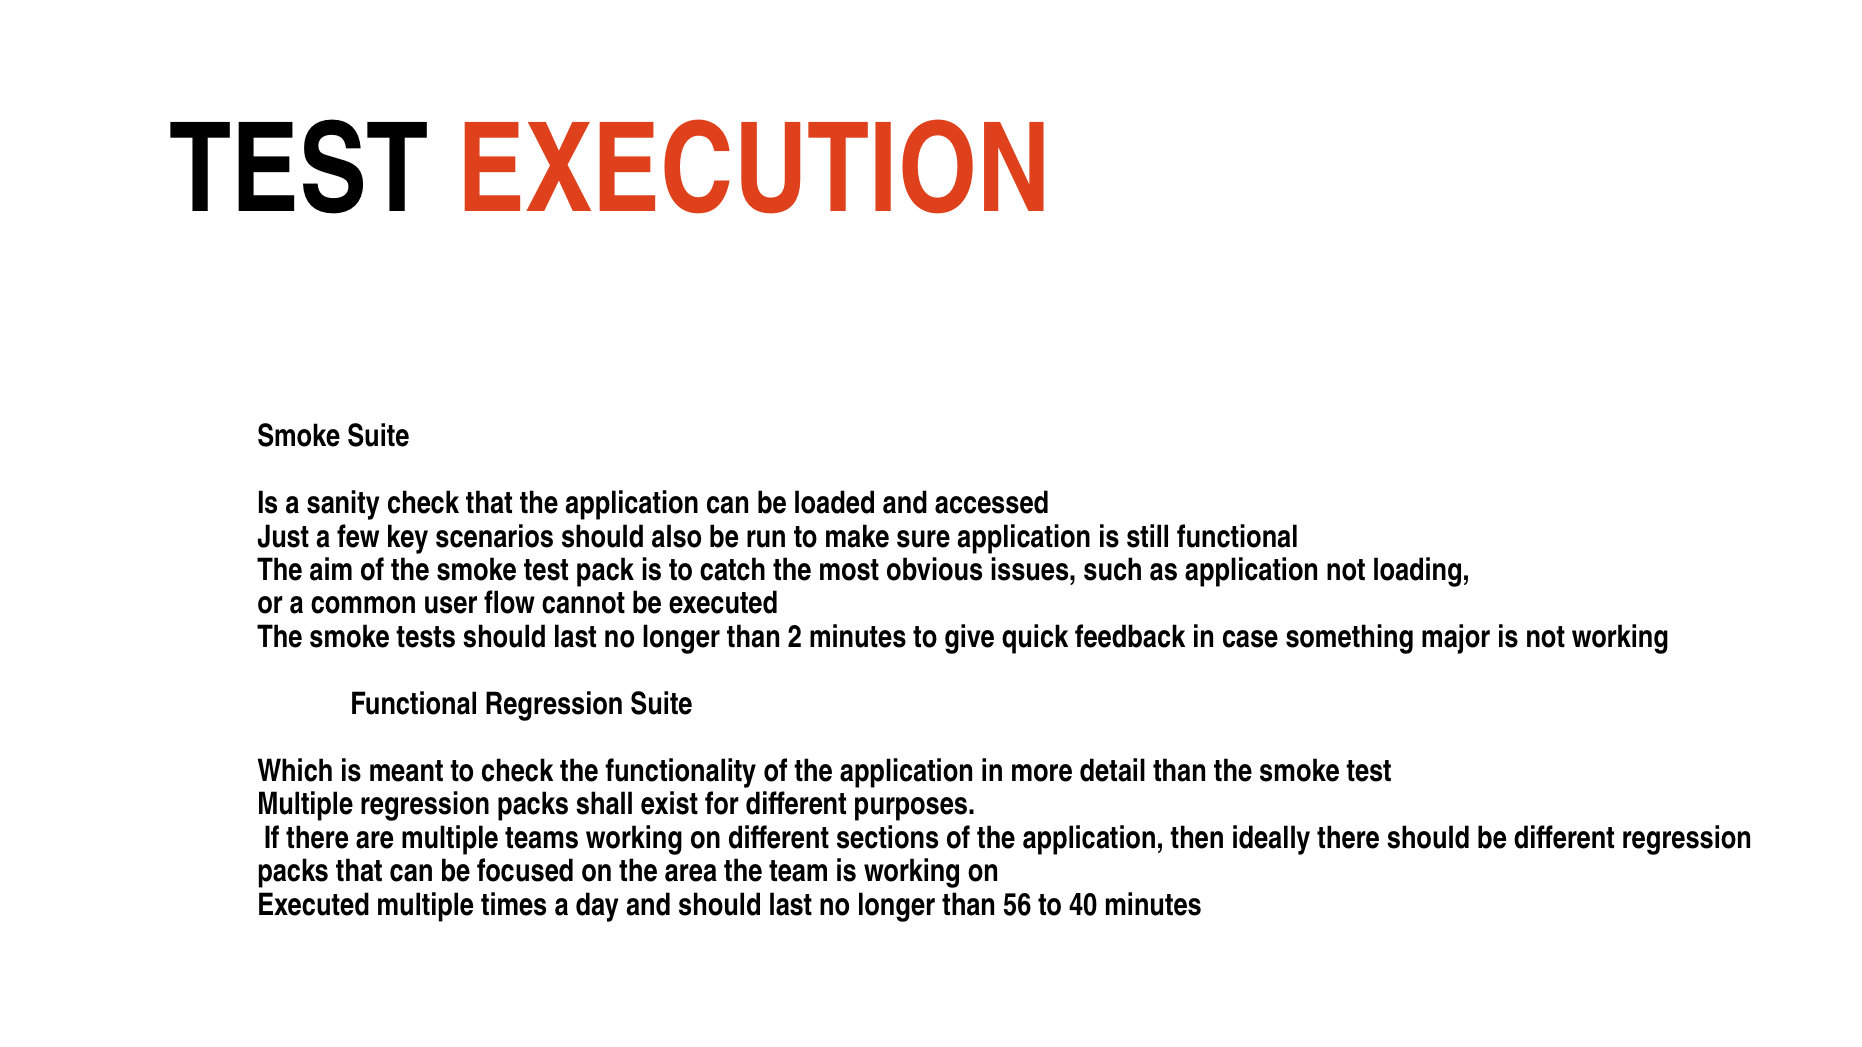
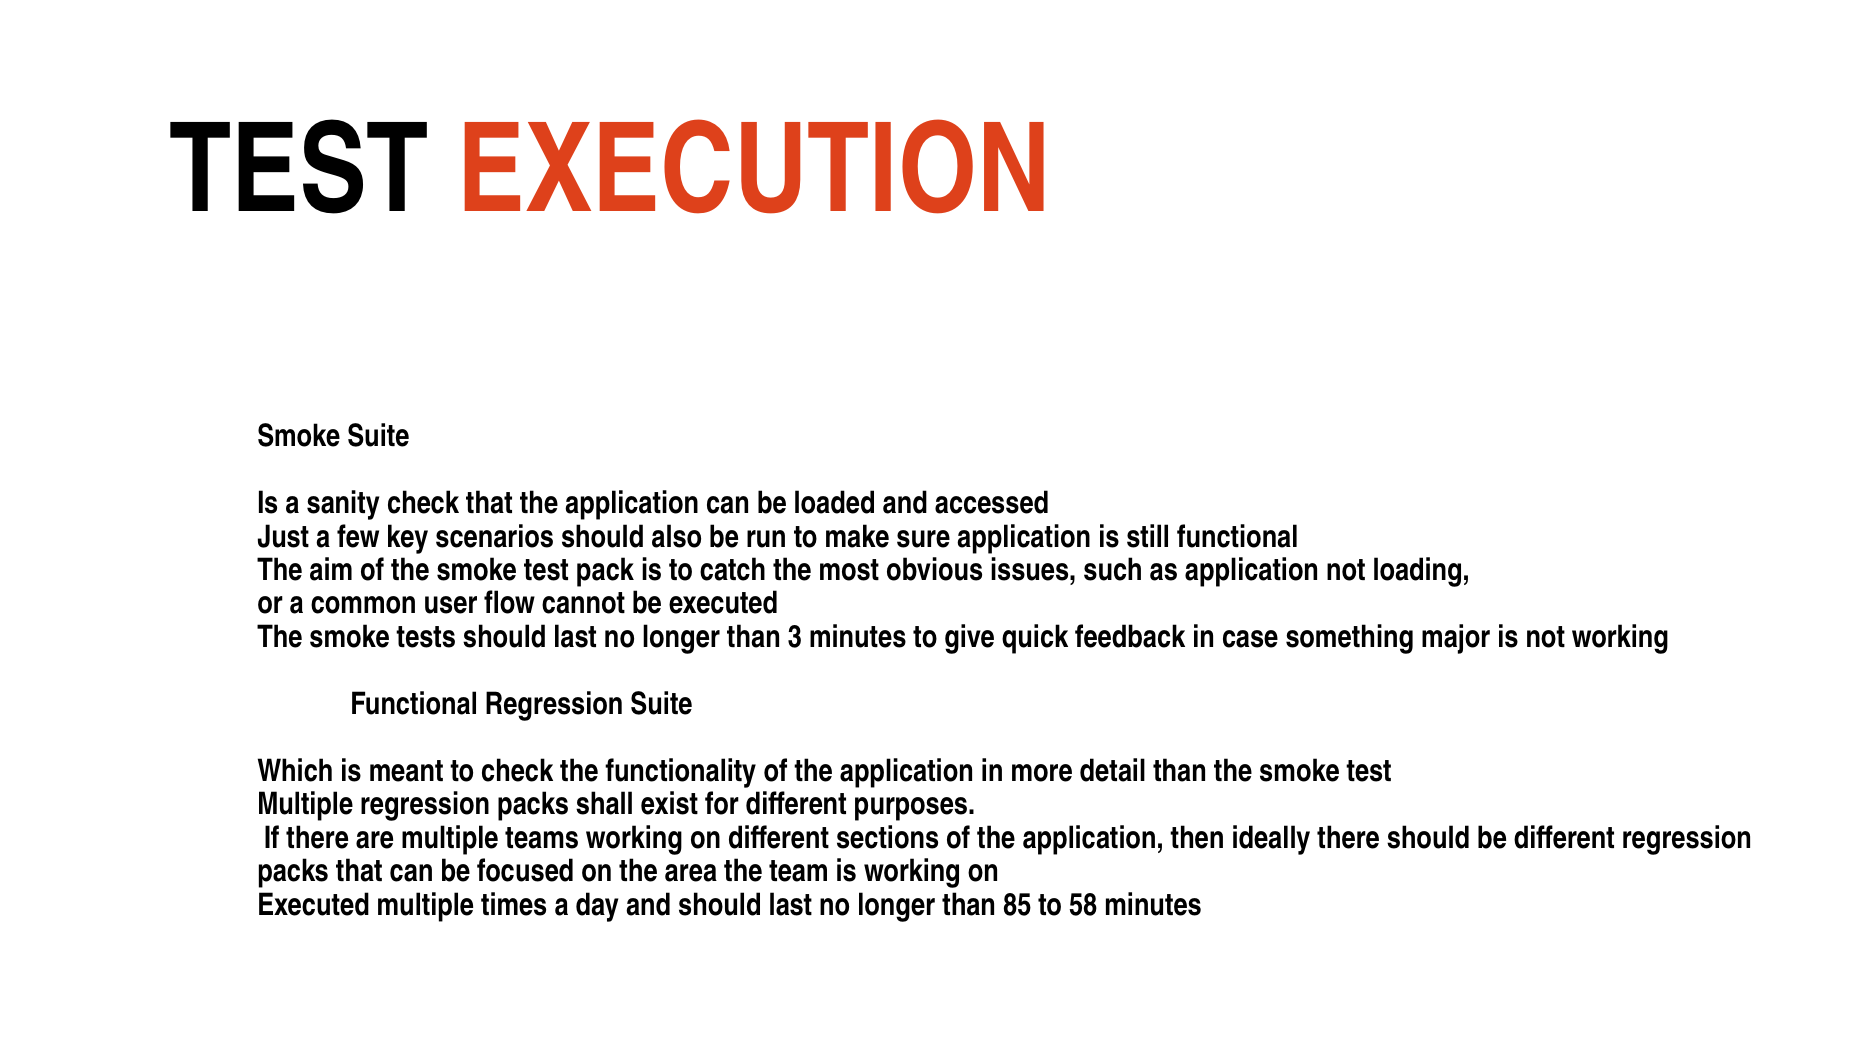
2: 2 -> 3
56: 56 -> 85
40: 40 -> 58
